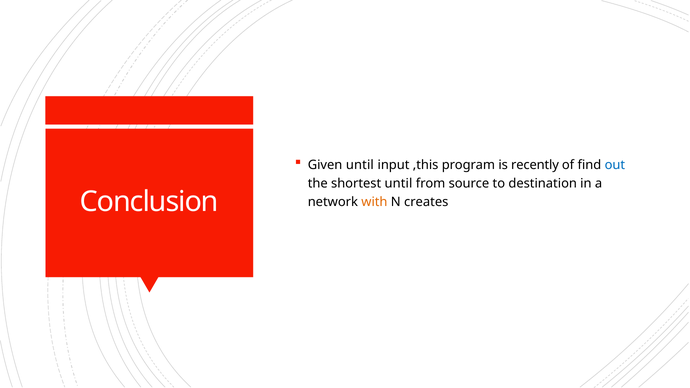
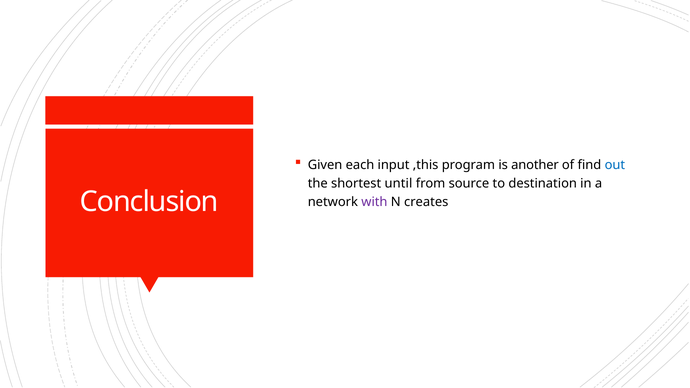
Given until: until -> each
recently: recently -> another
with colour: orange -> purple
